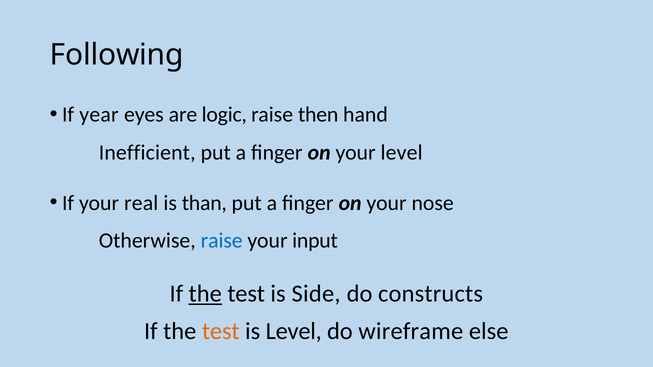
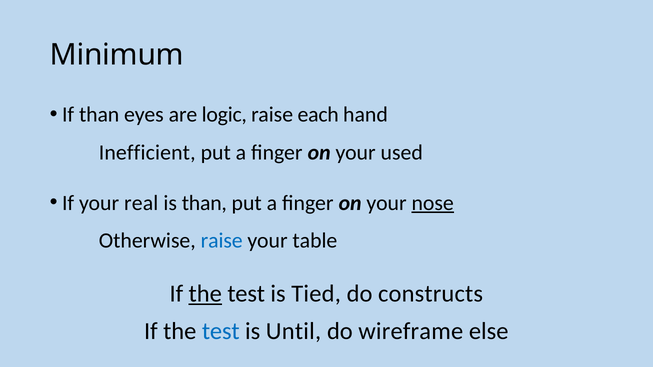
Following: Following -> Minimum
If year: year -> than
then: then -> each
your level: level -> used
nose underline: none -> present
input: input -> table
Side: Side -> Tied
test at (221, 332) colour: orange -> blue
is Level: Level -> Until
